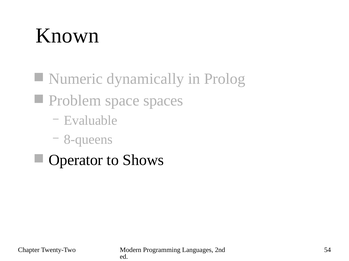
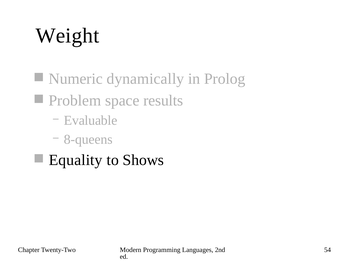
Known: Known -> Weight
spaces: spaces -> results
Operator: Operator -> Equality
